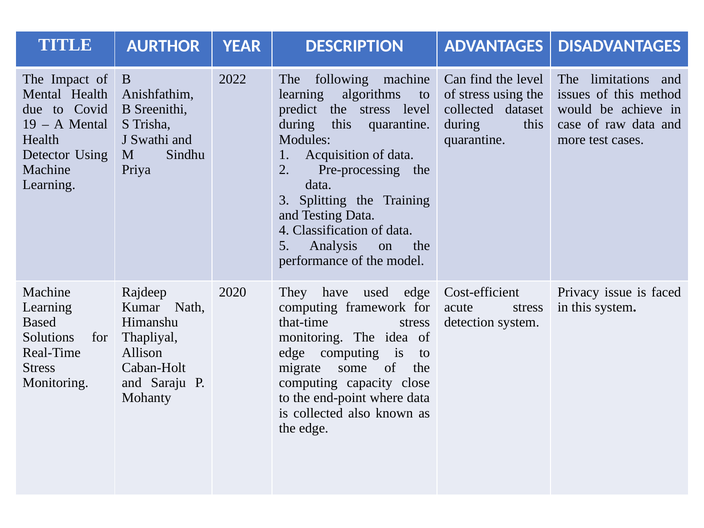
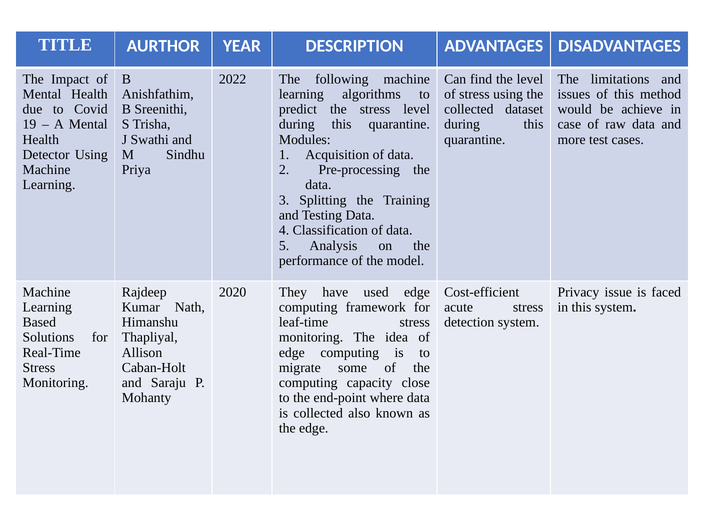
that-time: that-time -> leaf-time
